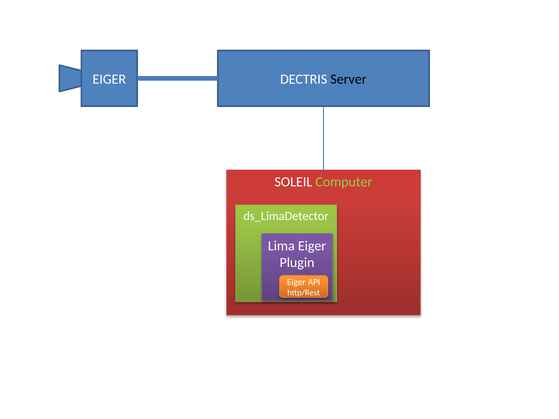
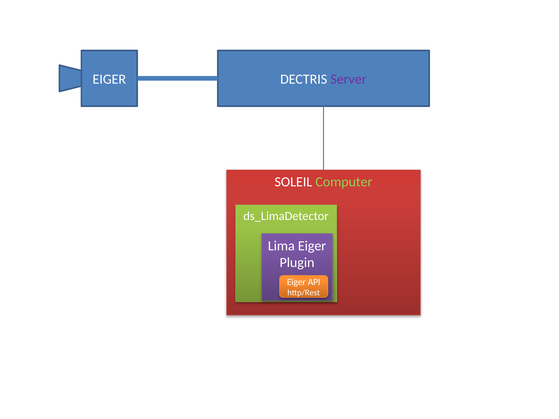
Server colour: black -> purple
